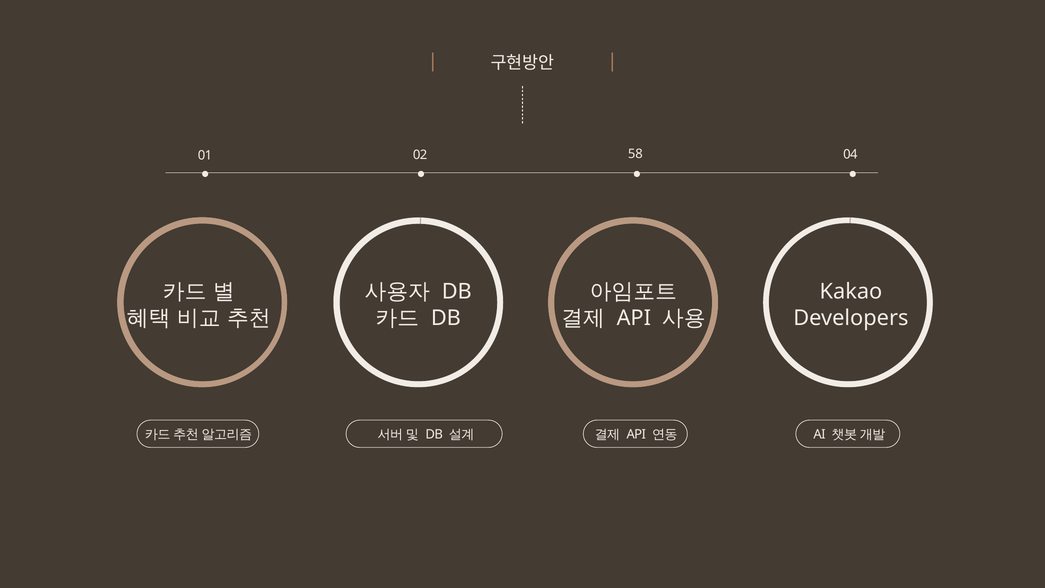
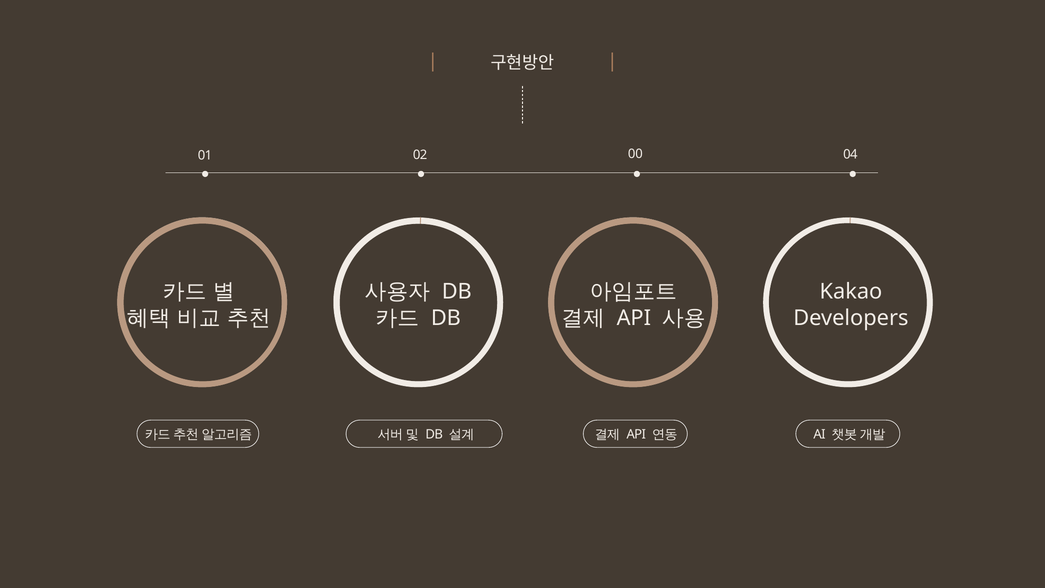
58: 58 -> 00
